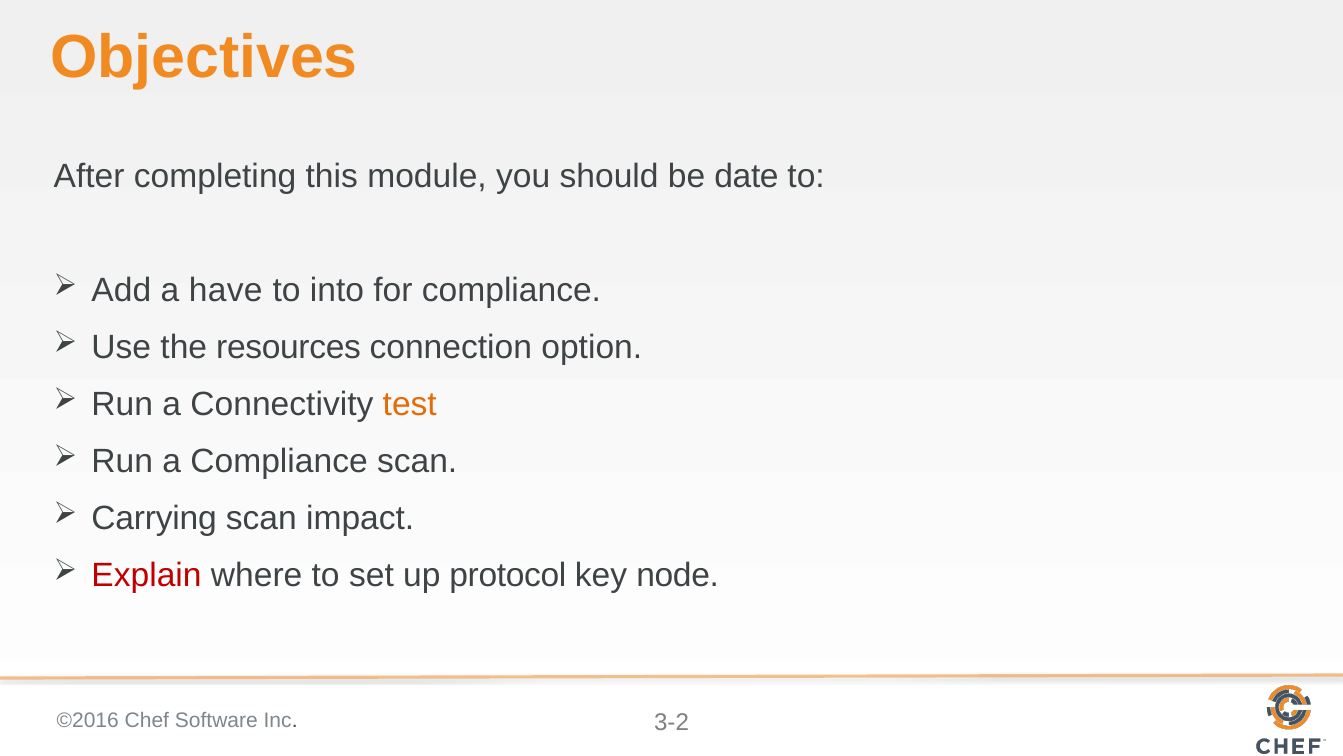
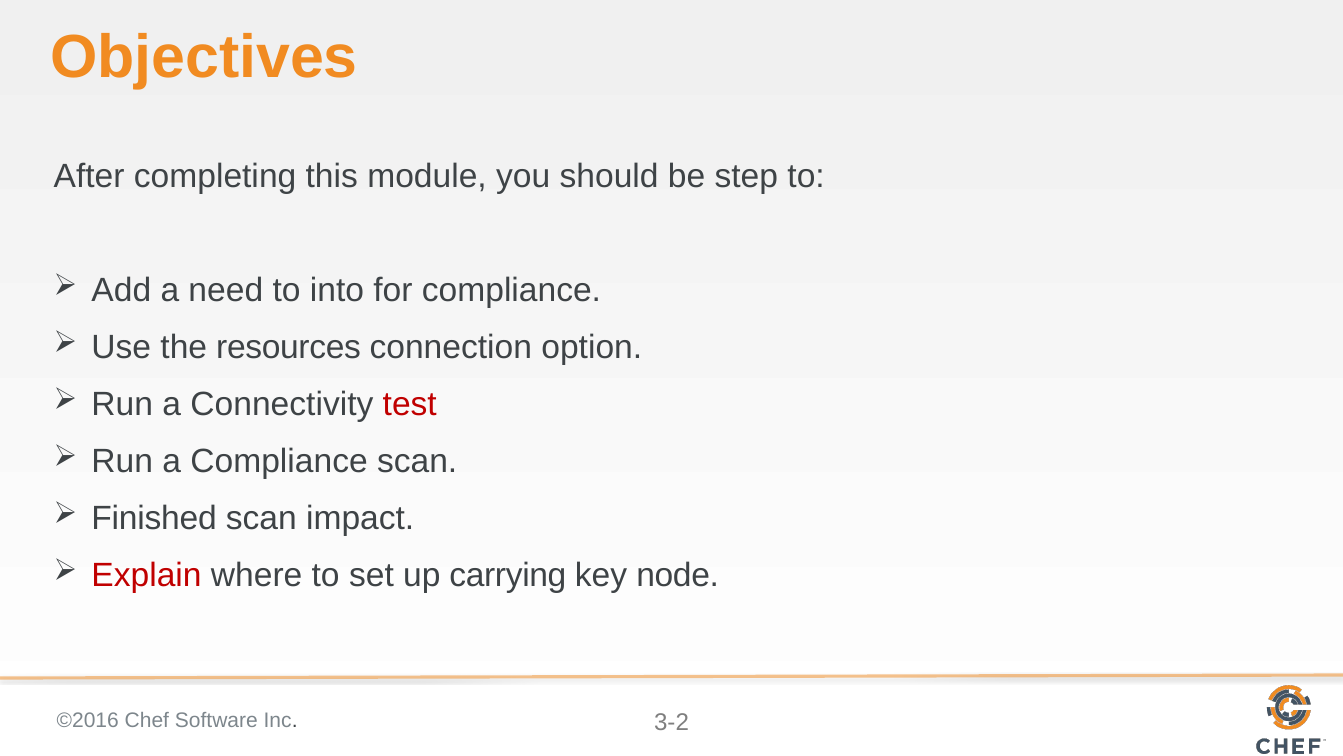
date: date -> step
have: have -> need
test colour: orange -> red
Carrying: Carrying -> Finished
protocol: protocol -> carrying
